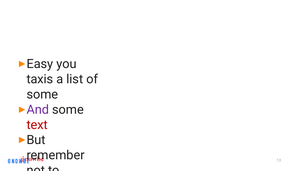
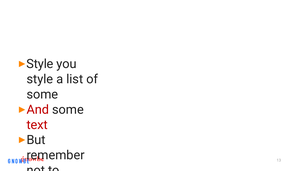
Easy at (40, 64): Easy -> Style
taxis at (40, 80): taxis -> style
And colour: purple -> red
